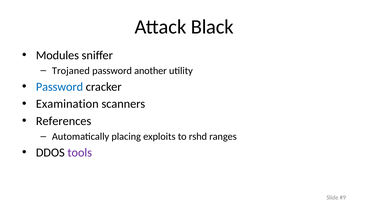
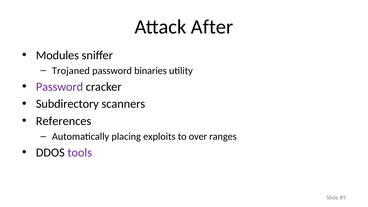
Black: Black -> After
another: another -> binaries
Password at (59, 87) colour: blue -> purple
Examination: Examination -> Subdirectory
rshd: rshd -> over
